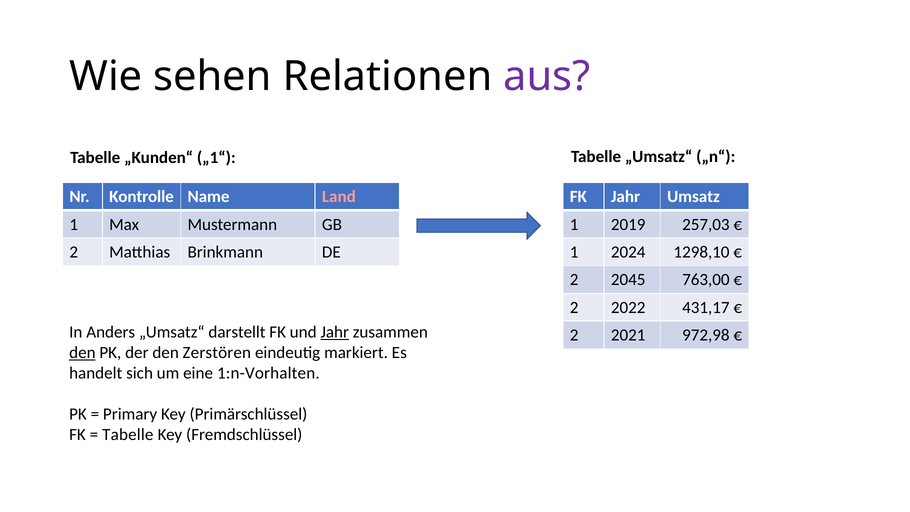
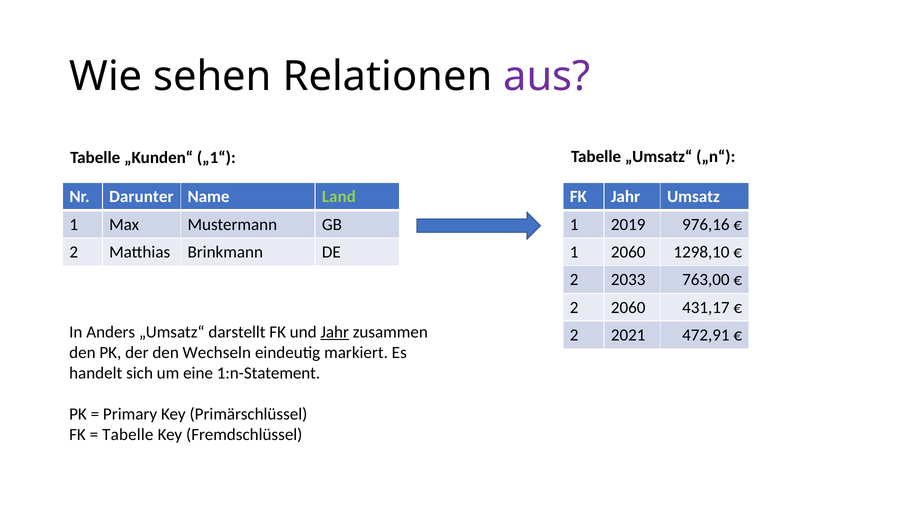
Kontrolle: Kontrolle -> Darunter
Land colour: pink -> light green
257,03: 257,03 -> 976,16
1 2024: 2024 -> 2060
2045: 2045 -> 2033
2 2022: 2022 -> 2060
972,98: 972,98 -> 472,91
den at (82, 353) underline: present -> none
Zerstören: Zerstören -> Wechseln
1:n-Vorhalten: 1:n-Vorhalten -> 1:n-Statement
